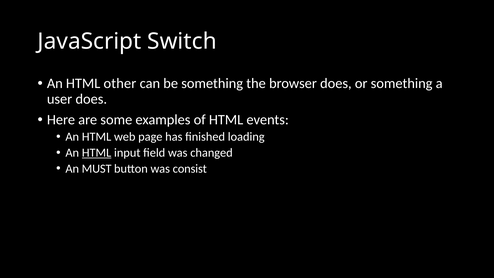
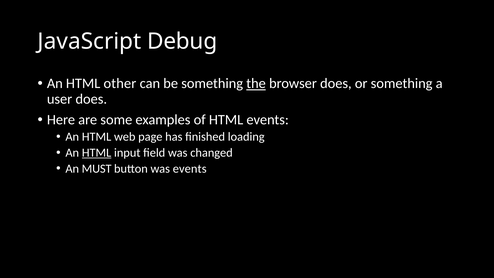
Switch: Switch -> Debug
the underline: none -> present
was consist: consist -> events
